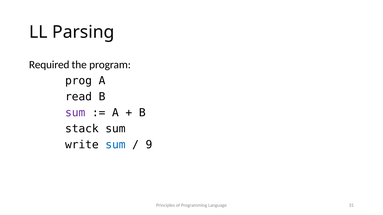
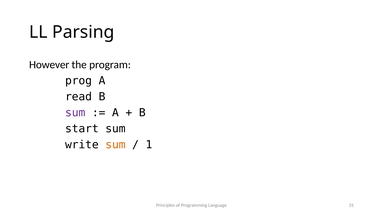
Required: Required -> However
stack: stack -> start
sum at (115, 145) colour: blue -> orange
9: 9 -> 1
